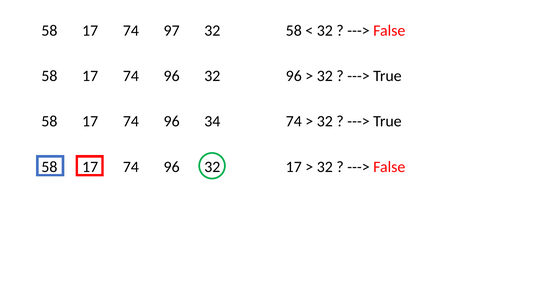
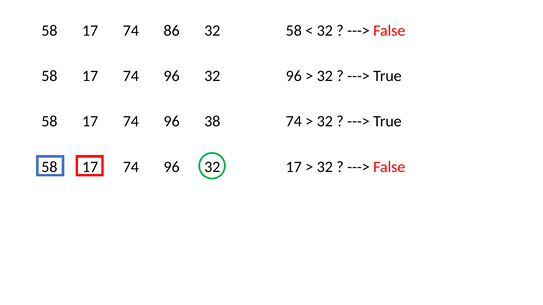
97: 97 -> 86
34: 34 -> 38
